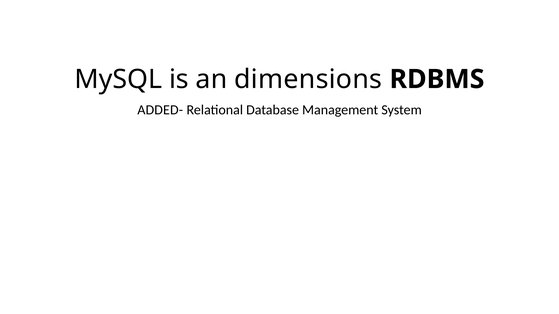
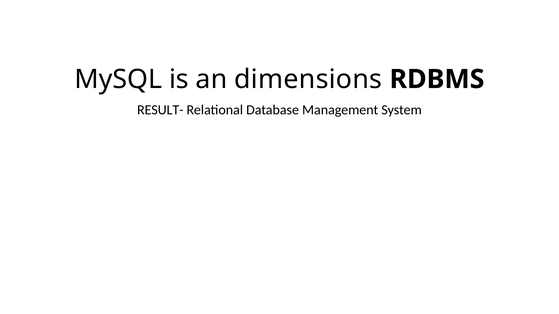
ADDED-: ADDED- -> RESULT-
